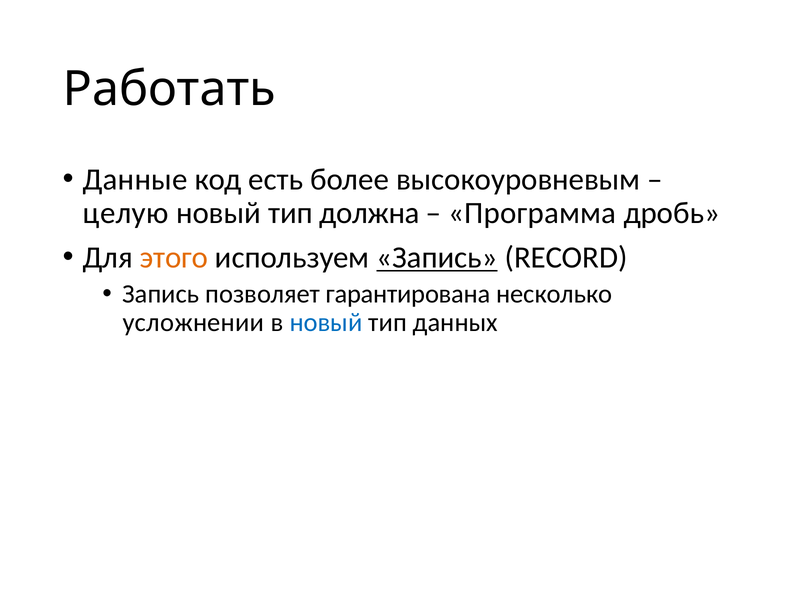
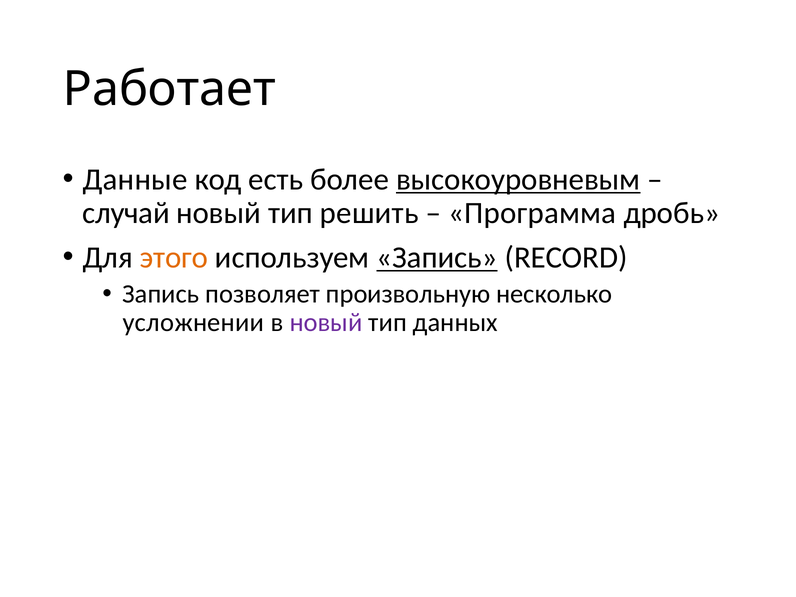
Работать: Работать -> Работает
высокоуровневым underline: none -> present
целую: целую -> случай
должна: должна -> решить
гарантирована: гарантирована -> произвольную
новый at (326, 323) colour: blue -> purple
